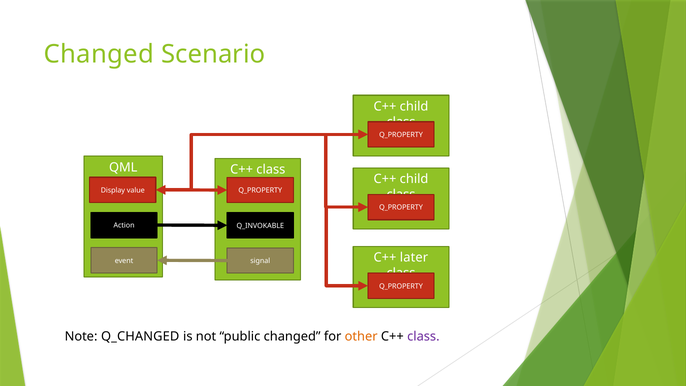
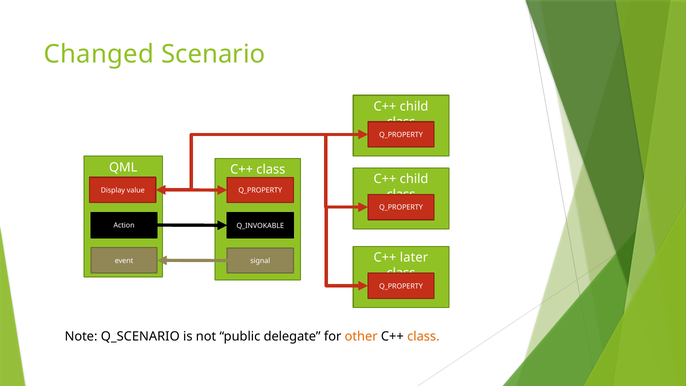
Q_CHANGED: Q_CHANGED -> Q_SCENARIO
public changed: changed -> delegate
class at (423, 336) colour: purple -> orange
